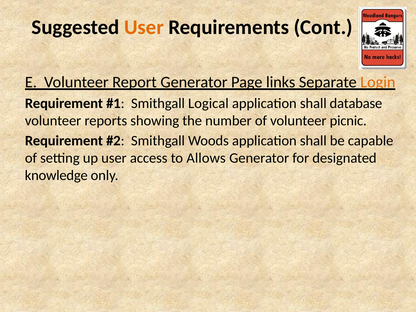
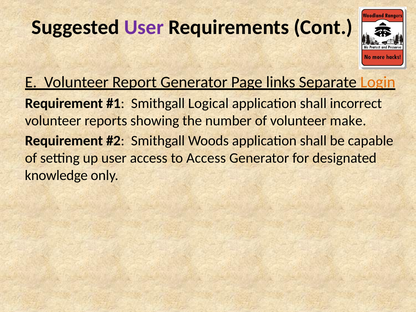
User at (144, 27) colour: orange -> purple
database: database -> incorrect
picnic: picnic -> make
to Allows: Allows -> Access
